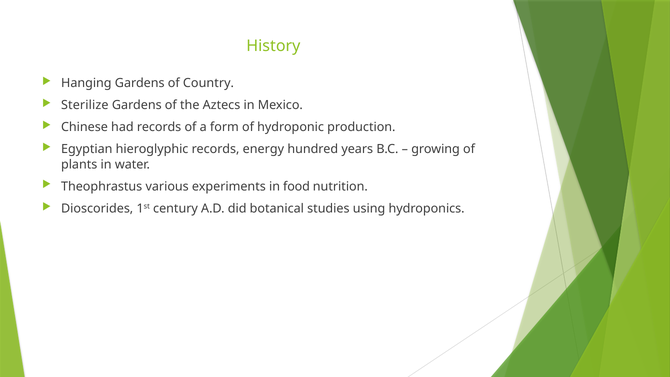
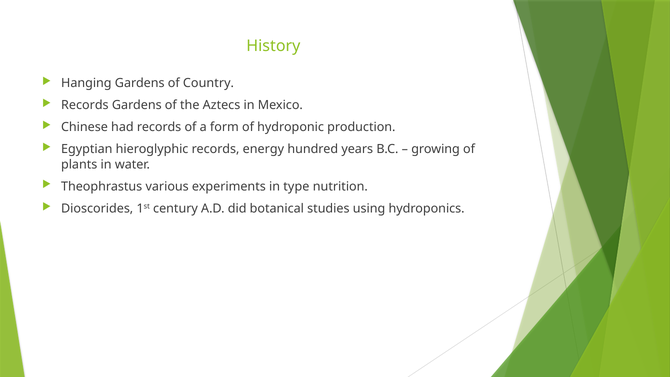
Sterilize at (85, 105): Sterilize -> Records
food: food -> type
